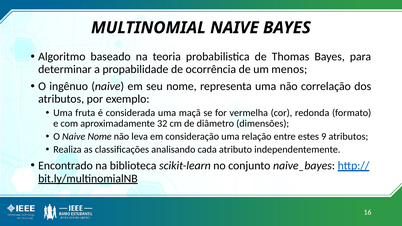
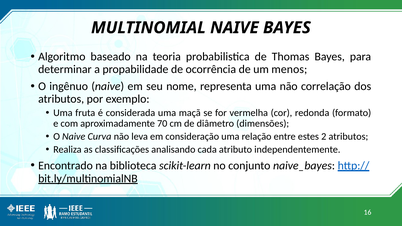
32: 32 -> 70
Naive Nome: Nome -> Curva
9: 9 -> 2
